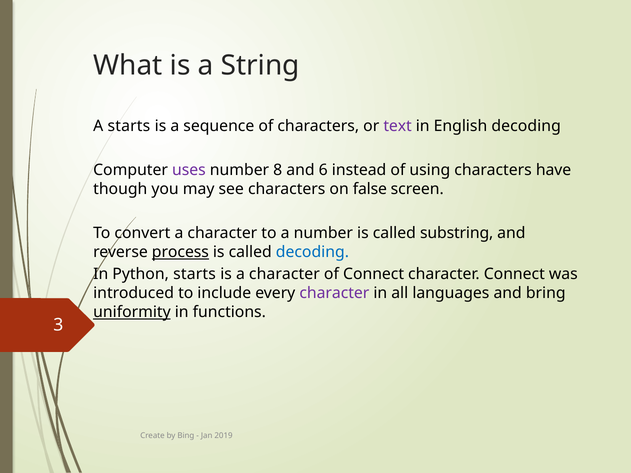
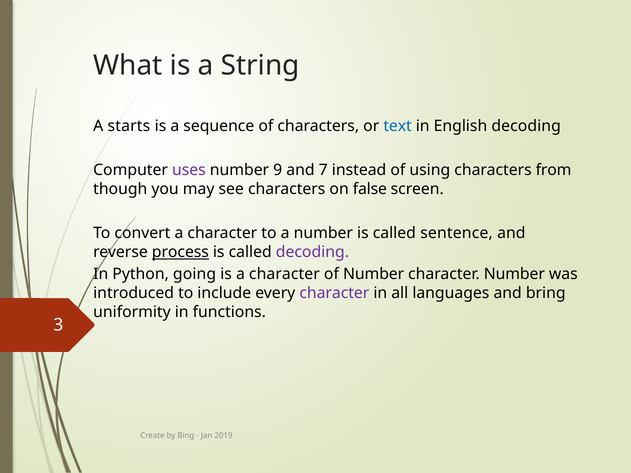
text colour: purple -> blue
8: 8 -> 9
6: 6 -> 7
have: have -> from
substring: substring -> sentence
decoding at (312, 252) colour: blue -> purple
Python starts: starts -> going
of Connect: Connect -> Number
character Connect: Connect -> Number
uniformity underline: present -> none
